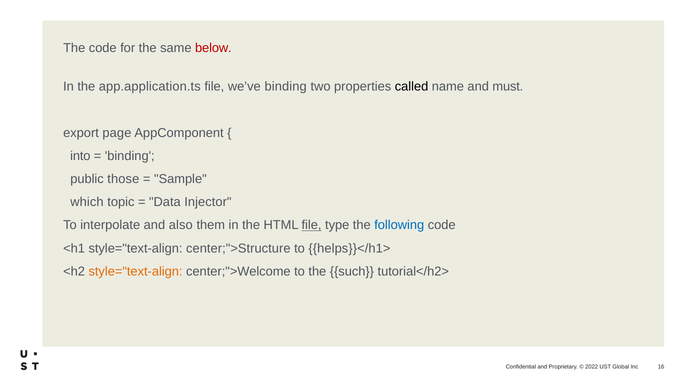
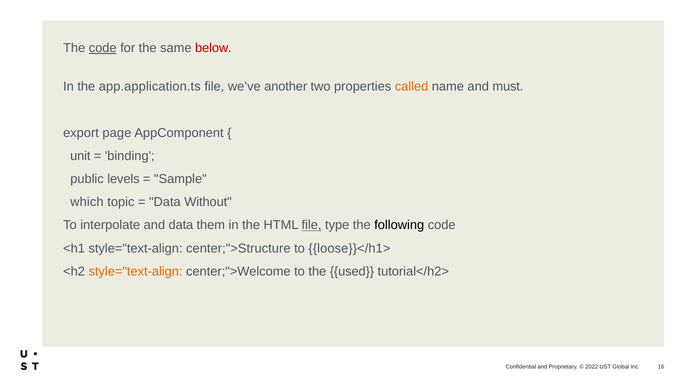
code at (103, 48) underline: none -> present
we’ve binding: binding -> another
called colour: black -> orange
into: into -> unit
those: those -> levels
Injector: Injector -> Without
and also: also -> data
following colour: blue -> black
helps}}</h1>: helps}}</h1> -> loose}}</h1>
such: such -> used
